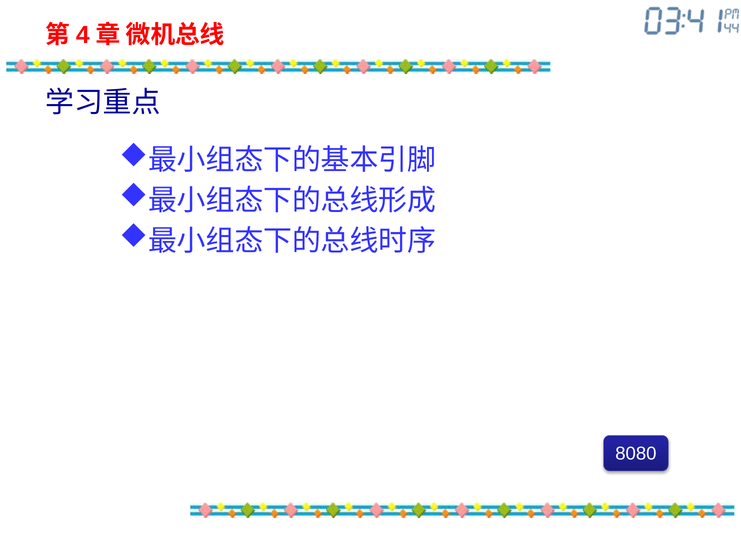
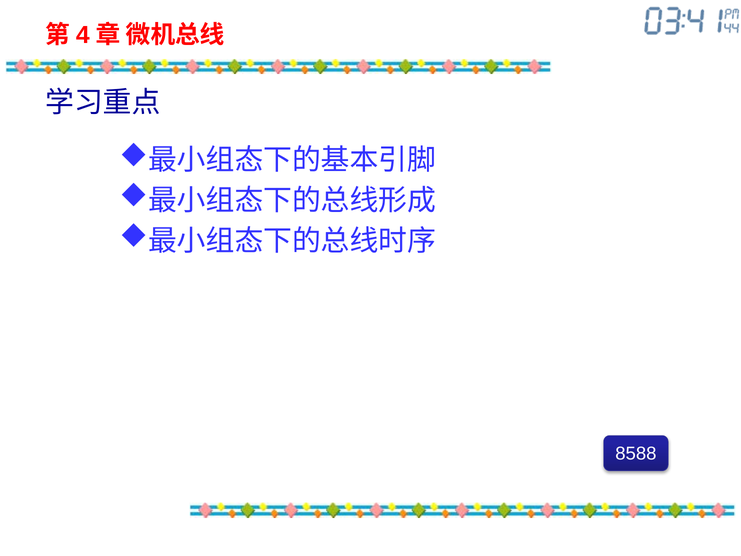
8080: 8080 -> 8588
